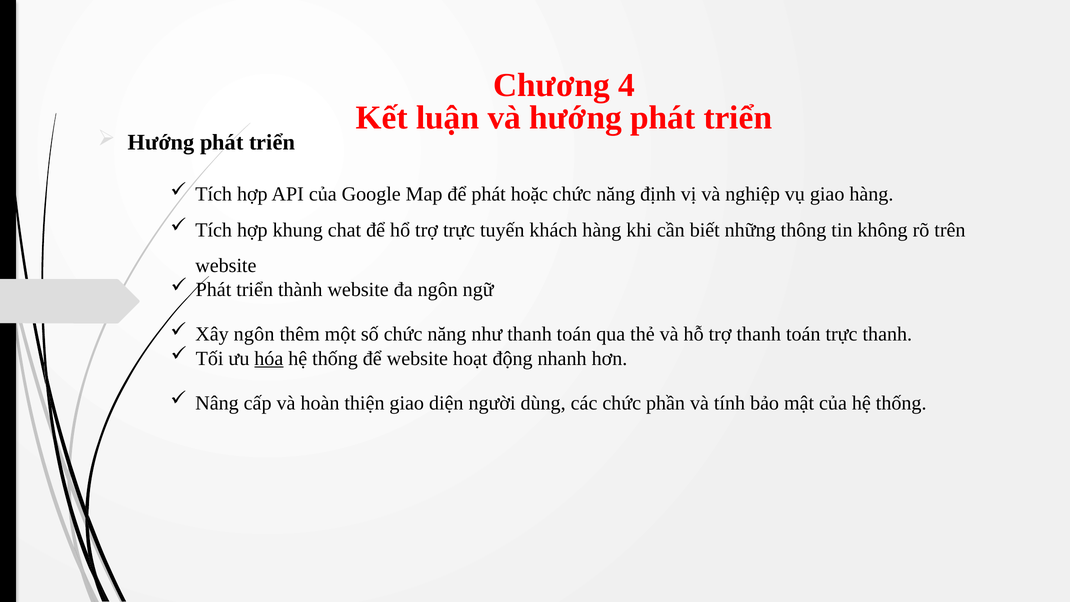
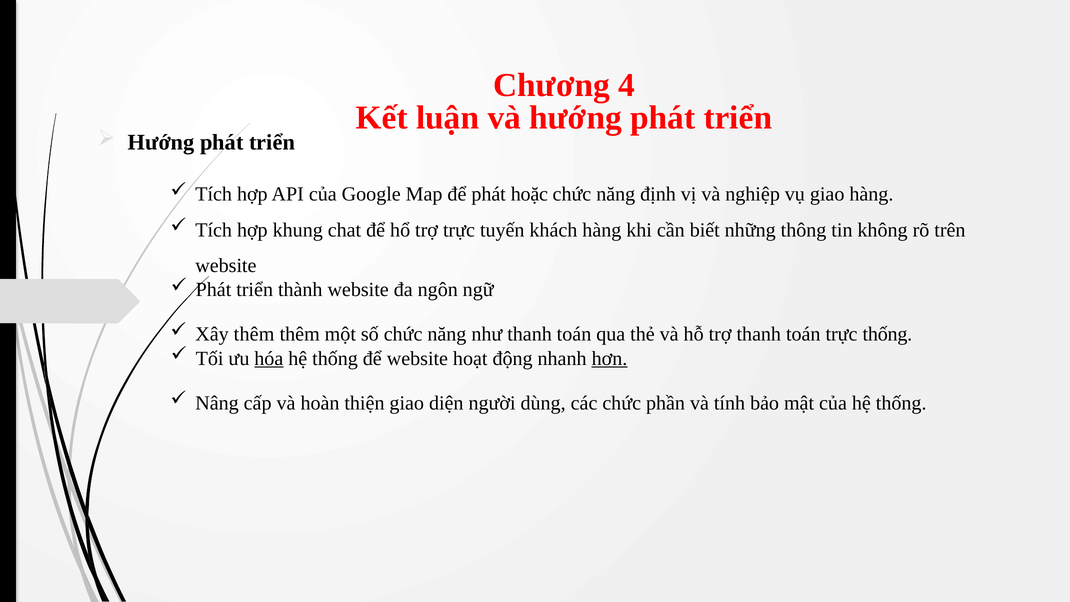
Xây ngôn: ngôn -> thêm
trực thanh: thanh -> thống
hơn underline: none -> present
